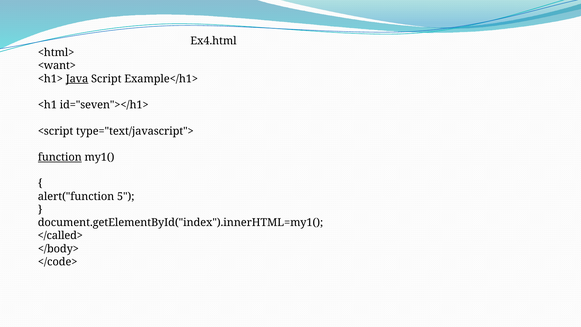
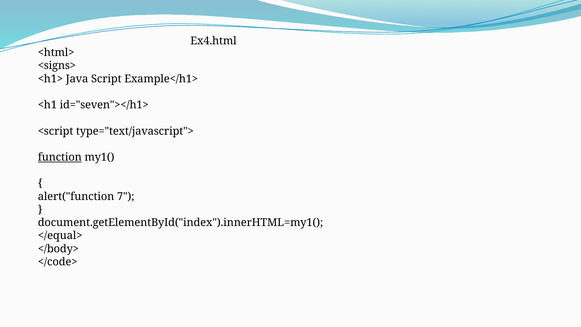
<want>: <want> -> <signs>
Java underline: present -> none
5: 5 -> 7
</called>: </called> -> </equal>
